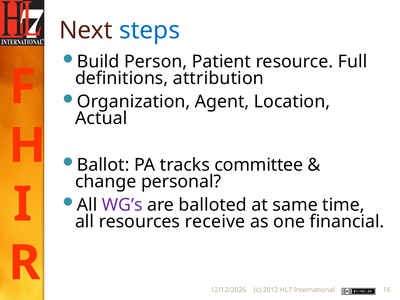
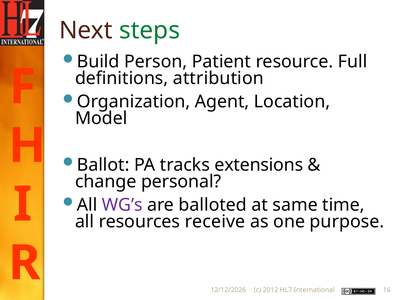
steps colour: blue -> green
Actual: Actual -> Model
committee: committee -> extensions
financial: financial -> purpose
